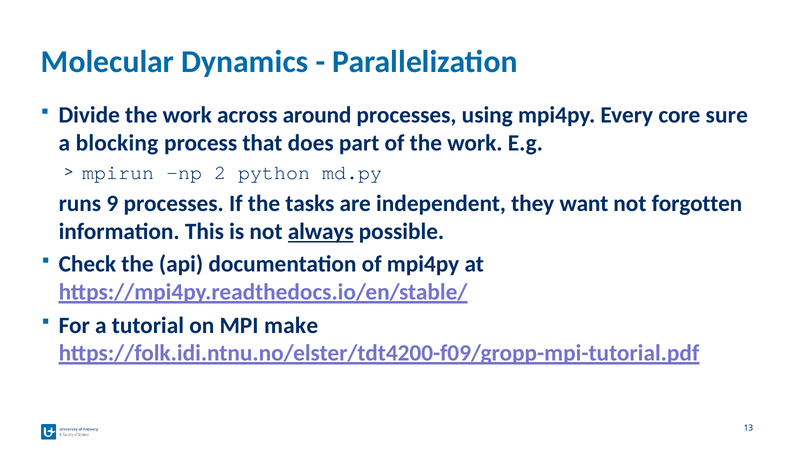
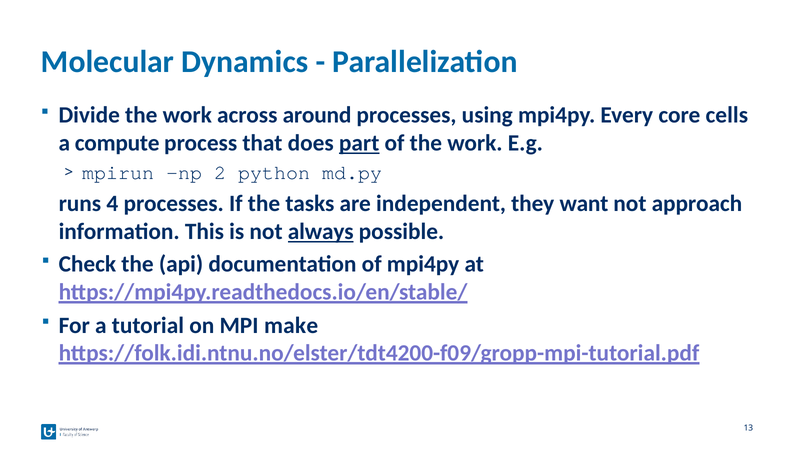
sure: sure -> cells
blocking: blocking -> compute
part underline: none -> present
9: 9 -> 4
forgotten: forgotten -> approach
